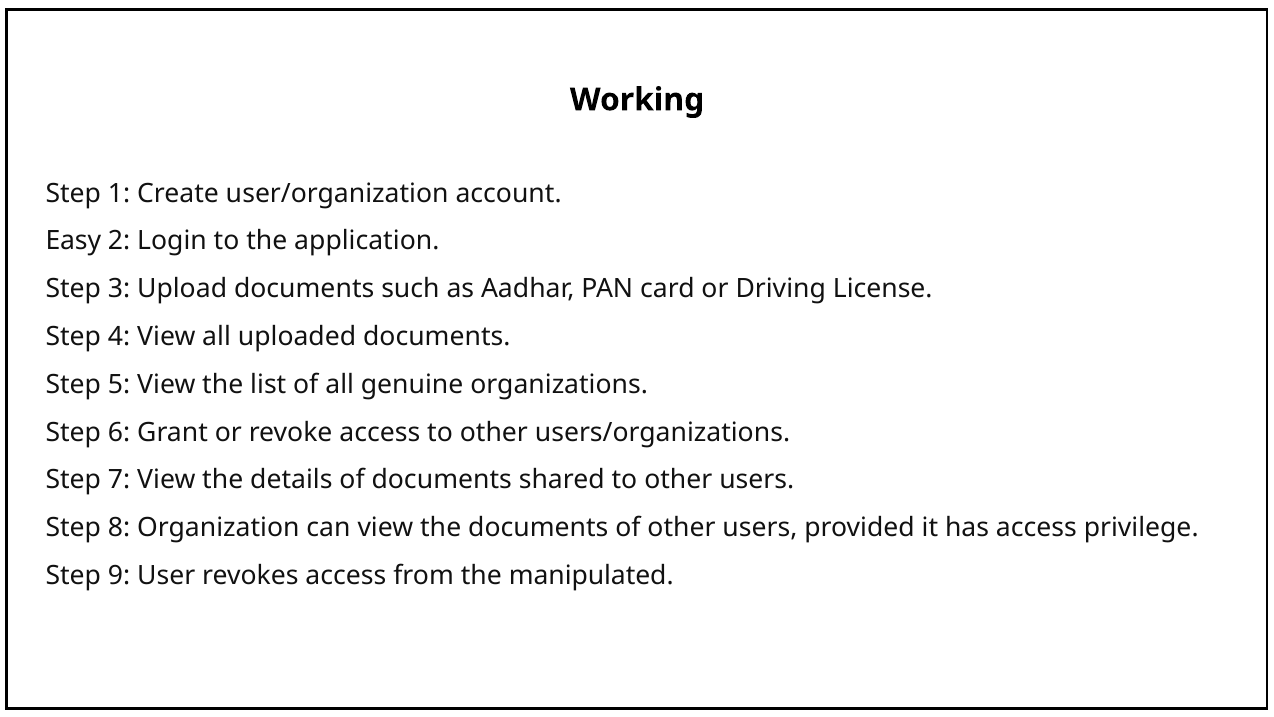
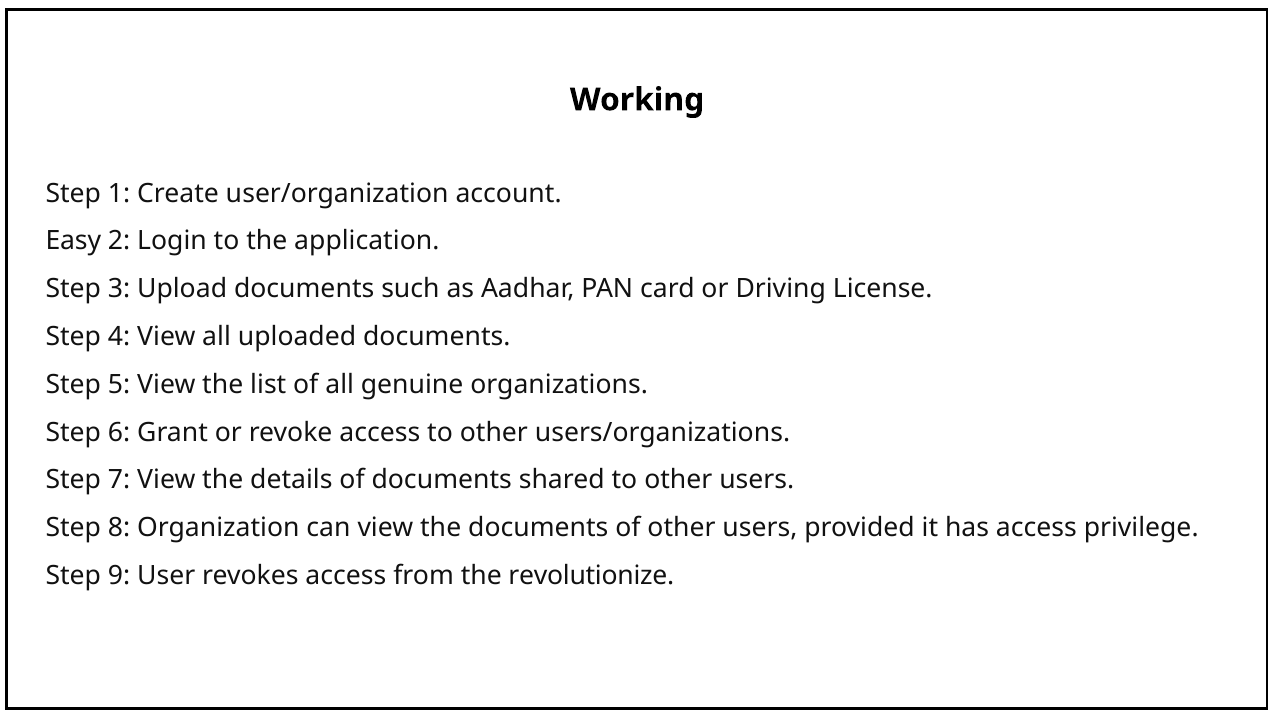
manipulated: manipulated -> revolutionize
